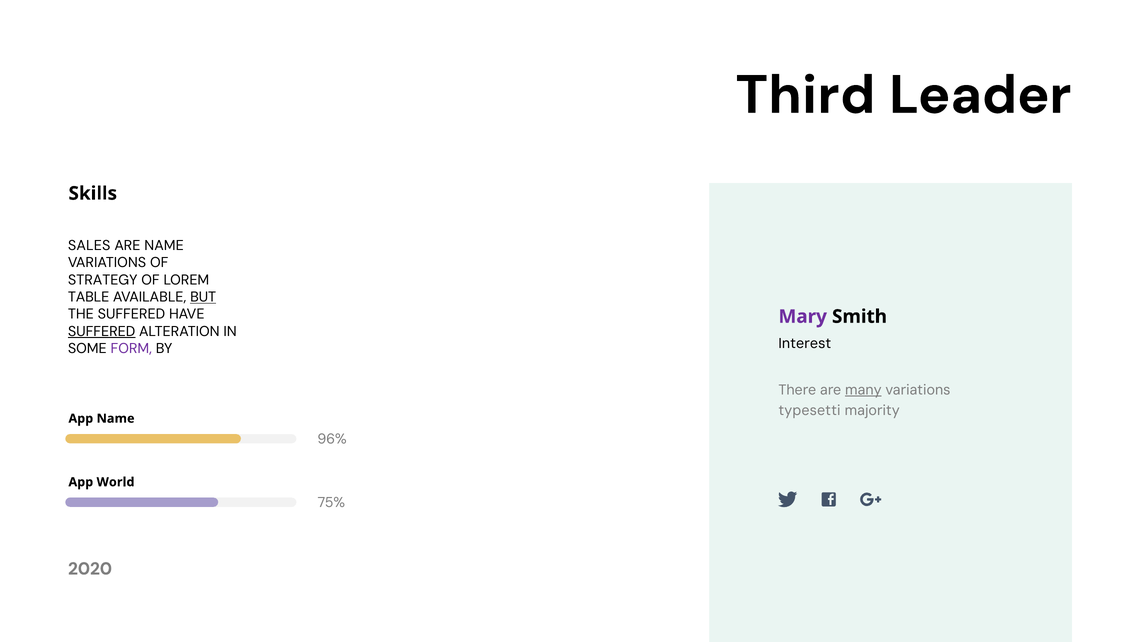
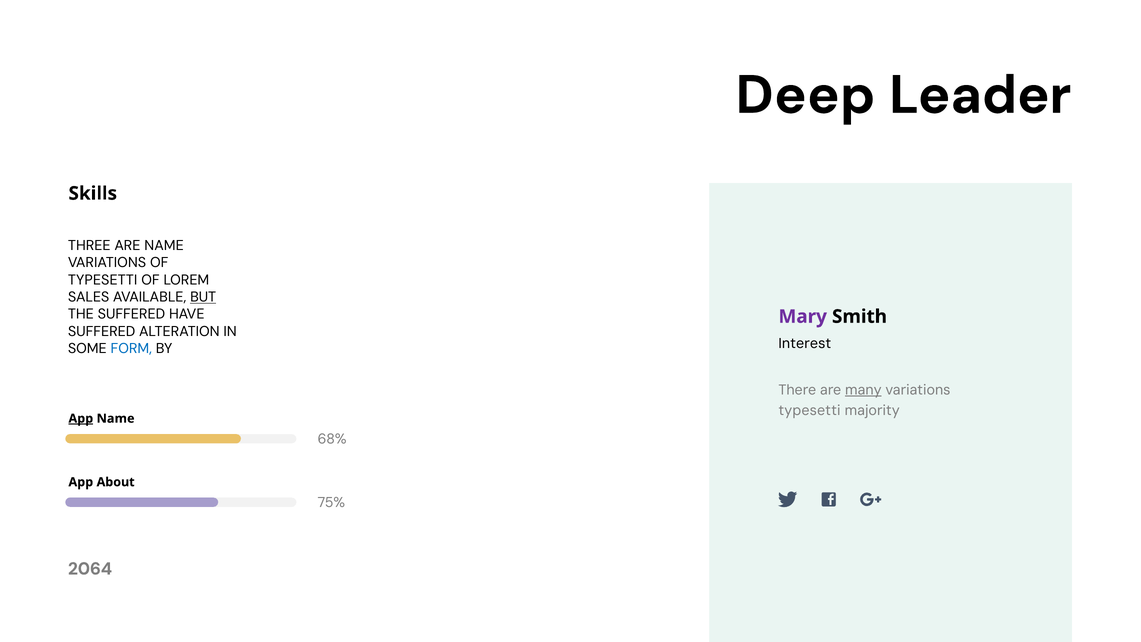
Third: Third -> Deep
SALES: SALES -> THREE
STRATEGY at (103, 280): STRATEGY -> TYPESETTI
TABLE: TABLE -> SALES
SUFFERED at (102, 331) underline: present -> none
FORM colour: purple -> blue
App at (81, 418) underline: none -> present
96%: 96% -> 68%
World: World -> About
2020: 2020 -> 2064
